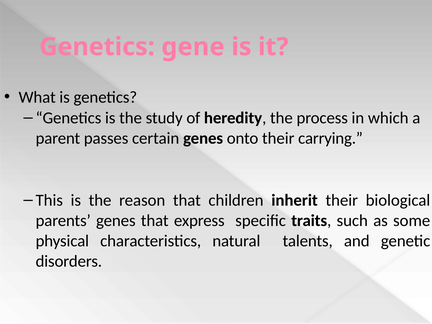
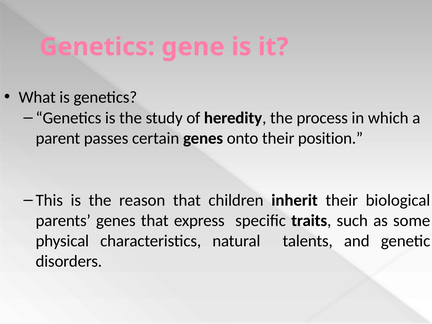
carrying: carrying -> position
